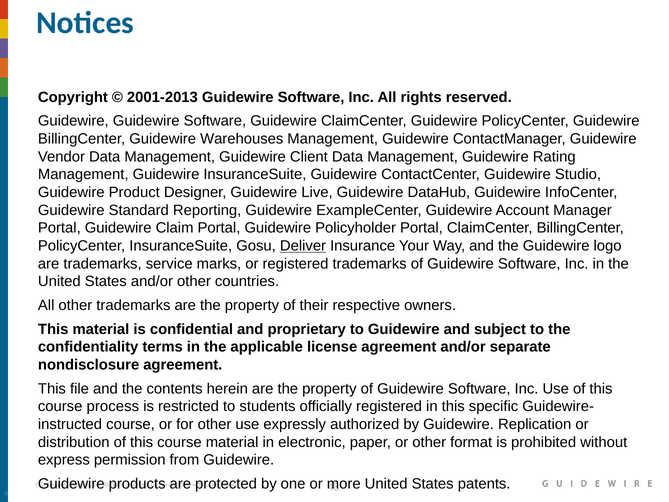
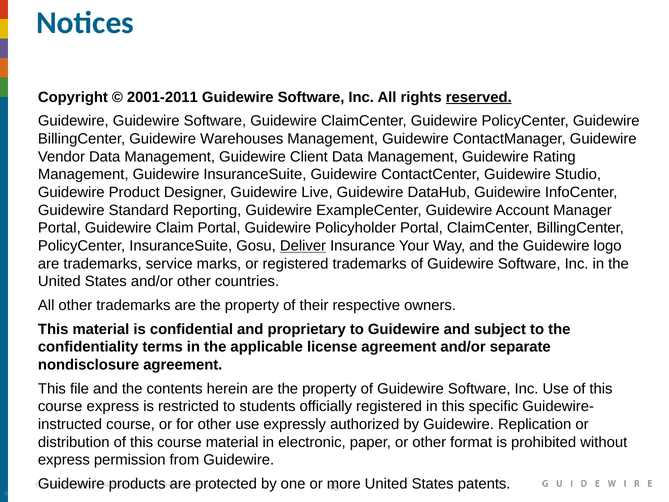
2001-2013: 2001-2013 -> 2001-2011
reserved at (479, 97) underline: none -> present
course process: process -> express
